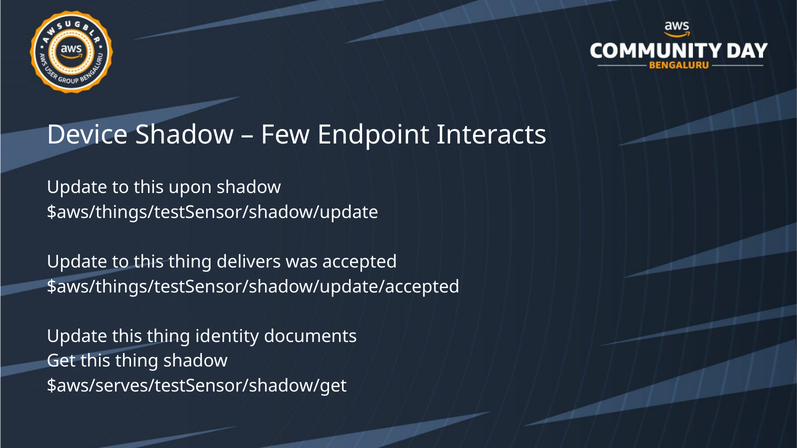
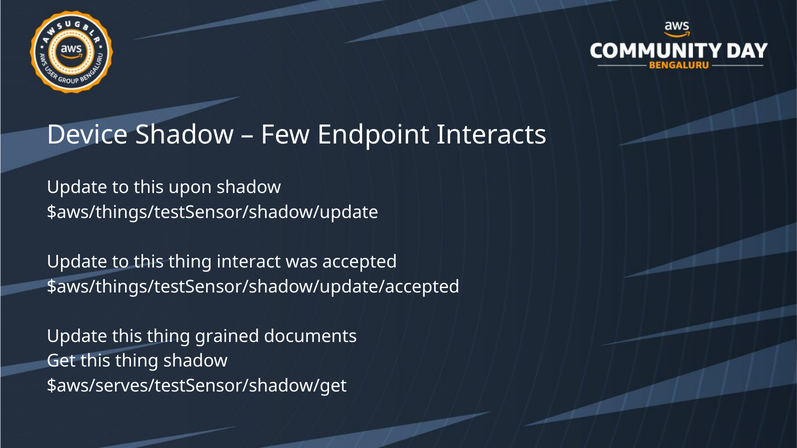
delivers: delivers -> interact
identity: identity -> grained
